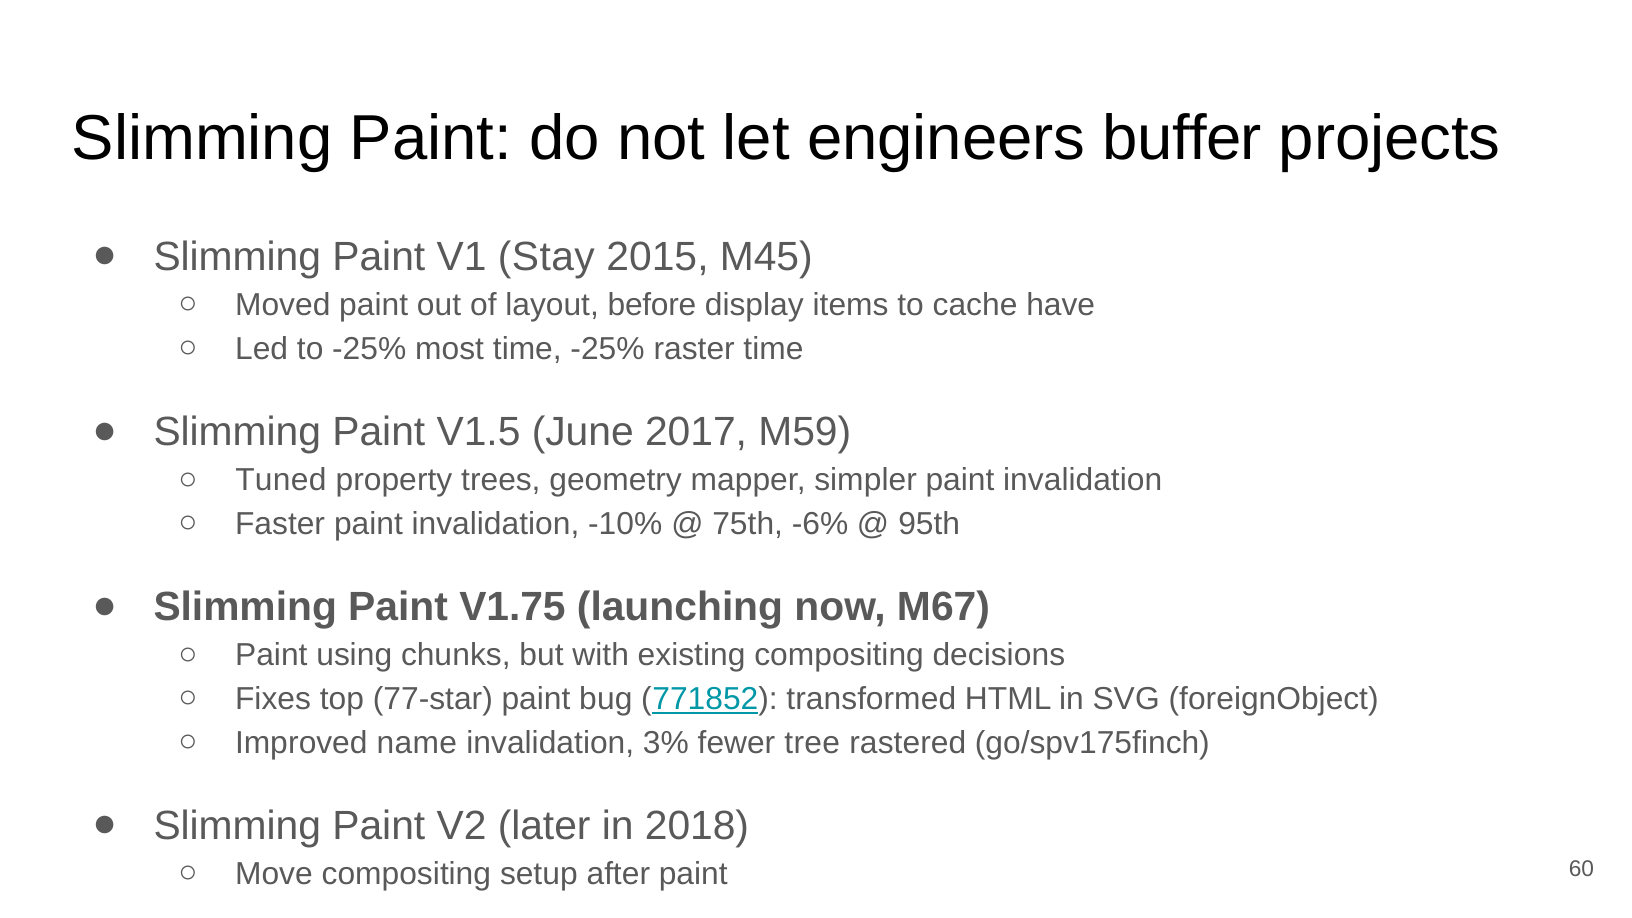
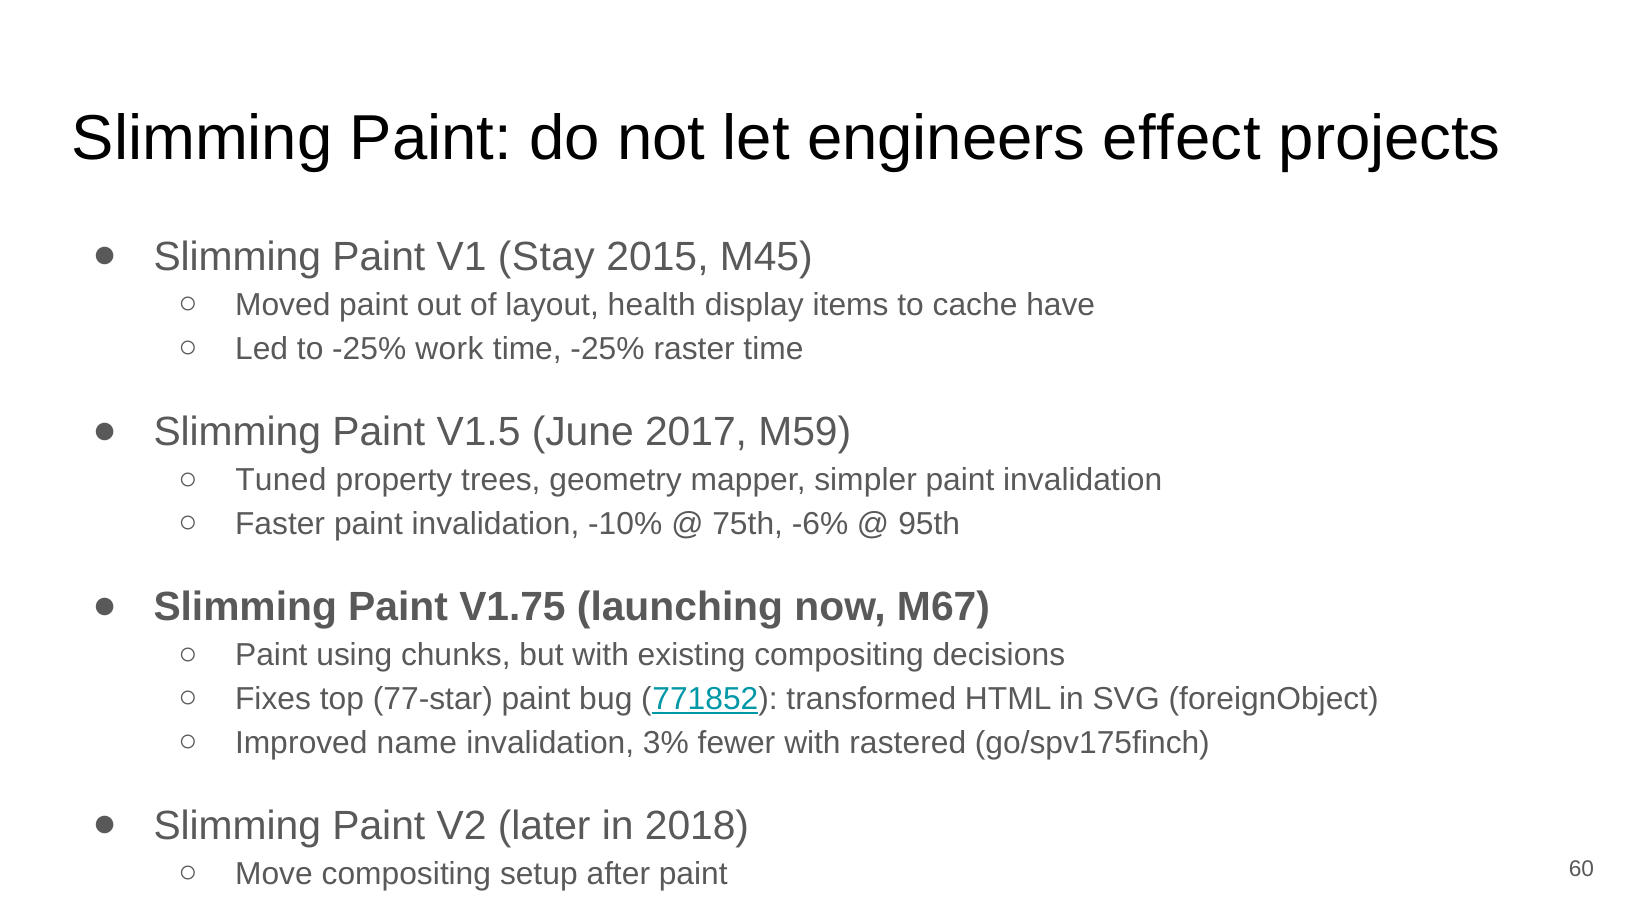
buffer: buffer -> effect
before: before -> health
most: most -> work
fewer tree: tree -> with
